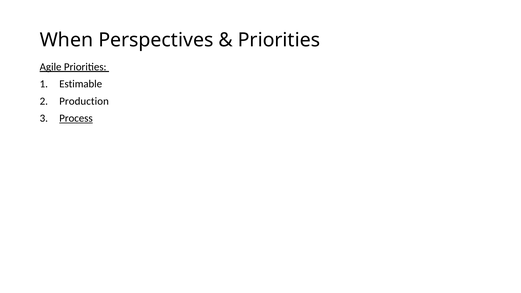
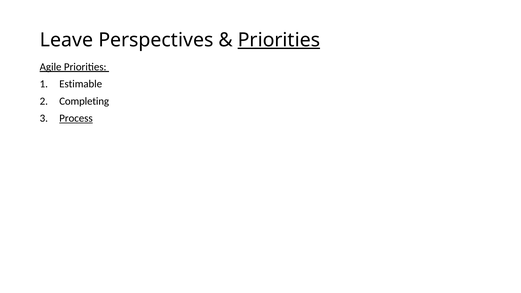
When: When -> Leave
Priorities at (279, 40) underline: none -> present
Production: Production -> Completing
